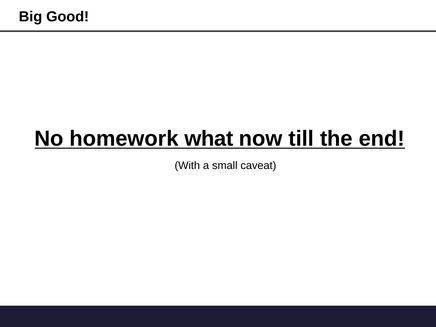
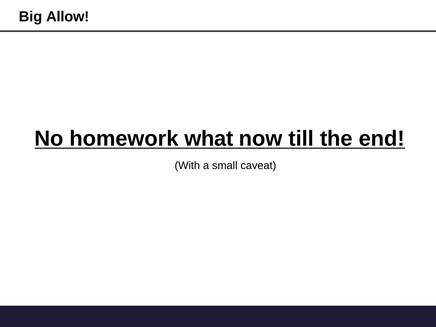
Good: Good -> Allow
